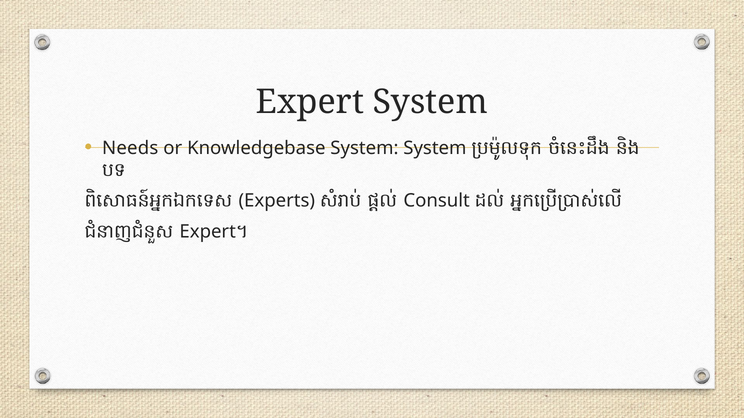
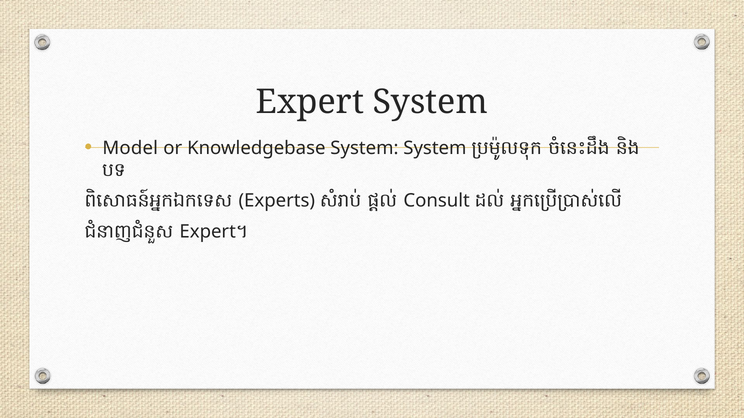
Needs: Needs -> Model
